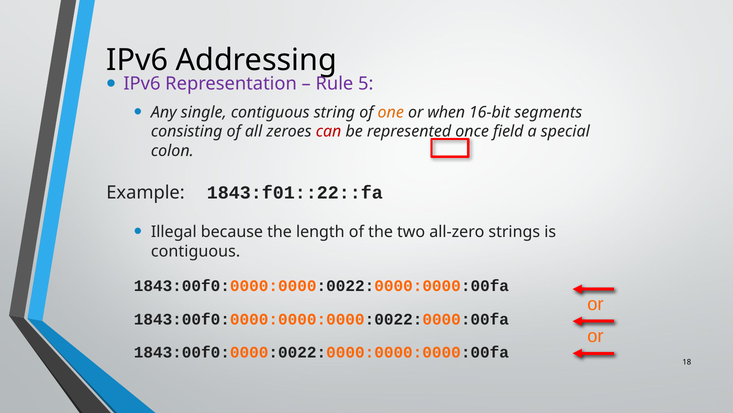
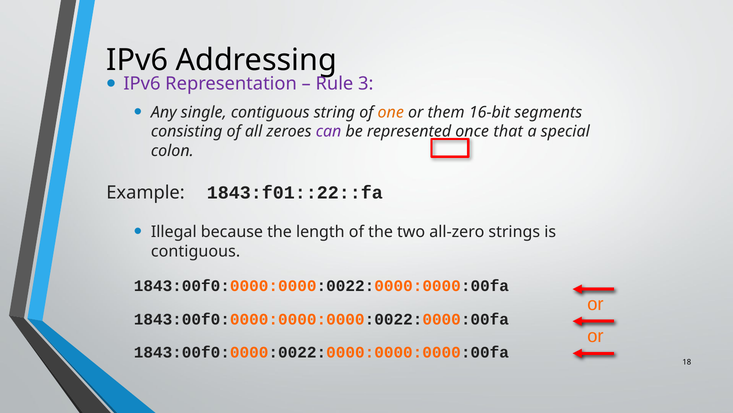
5: 5 -> 3
when: when -> them
can colour: red -> purple
field: field -> that
